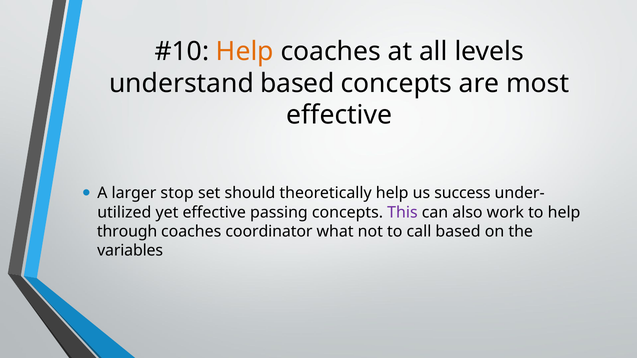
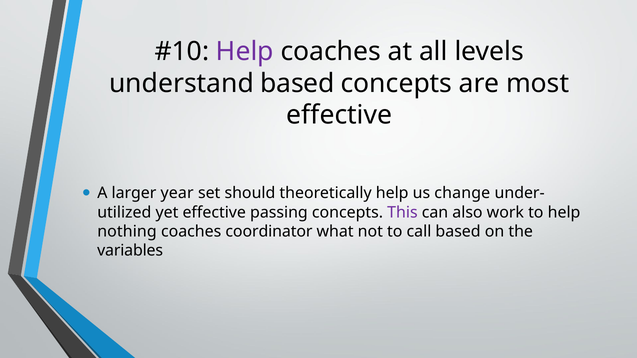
Help at (245, 52) colour: orange -> purple
stop: stop -> year
success: success -> change
through: through -> nothing
